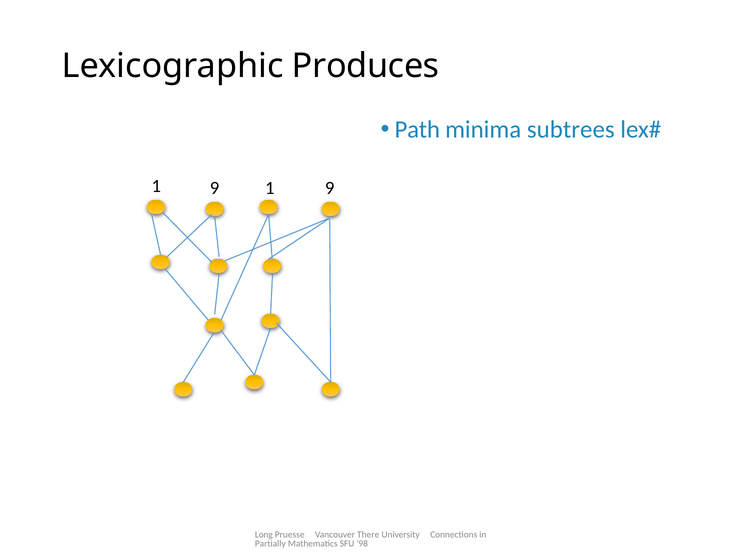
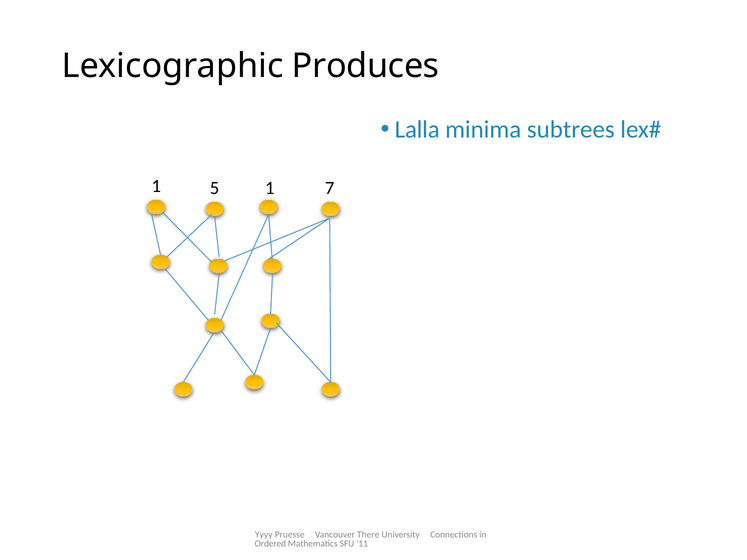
Path: Path -> Lalla
9 at (215, 188): 9 -> 5
9 at (330, 188): 9 -> 7
Long: Long -> Yyyy
Partially: Partially -> Ordered
98: 98 -> 11
